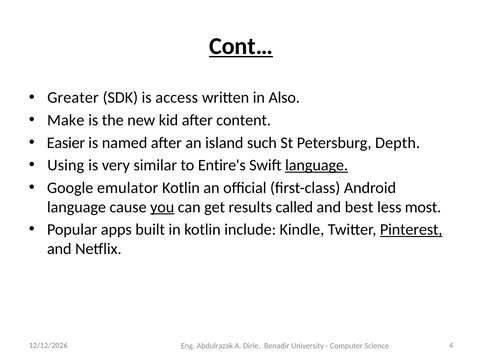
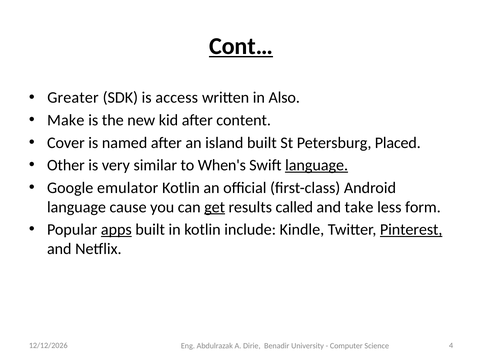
Easier: Easier -> Cover
island such: such -> built
Depth: Depth -> Placed
Using: Using -> Other
Entire's: Entire's -> When's
you underline: present -> none
get underline: none -> present
best: best -> take
most: most -> form
apps underline: none -> present
